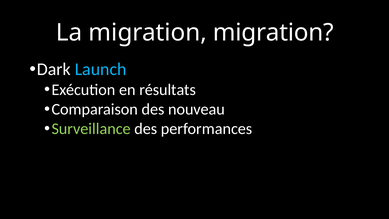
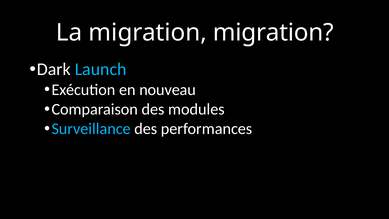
résultats: résultats -> nouveau
nouveau: nouveau -> modules
Surveillance colour: light green -> light blue
